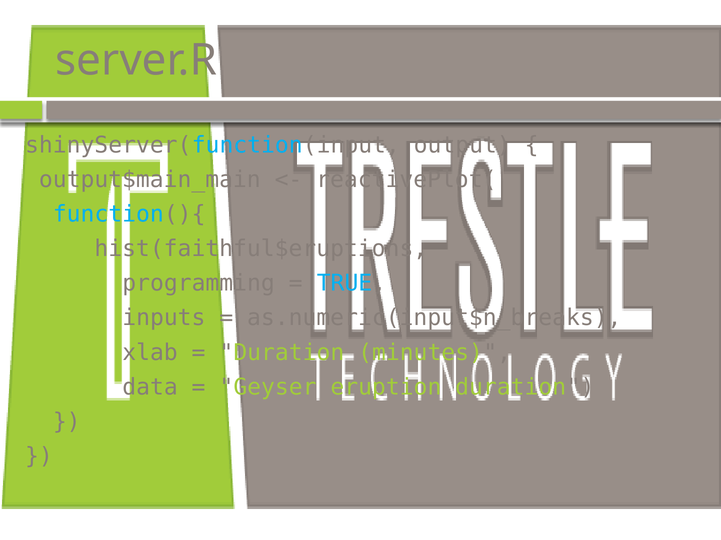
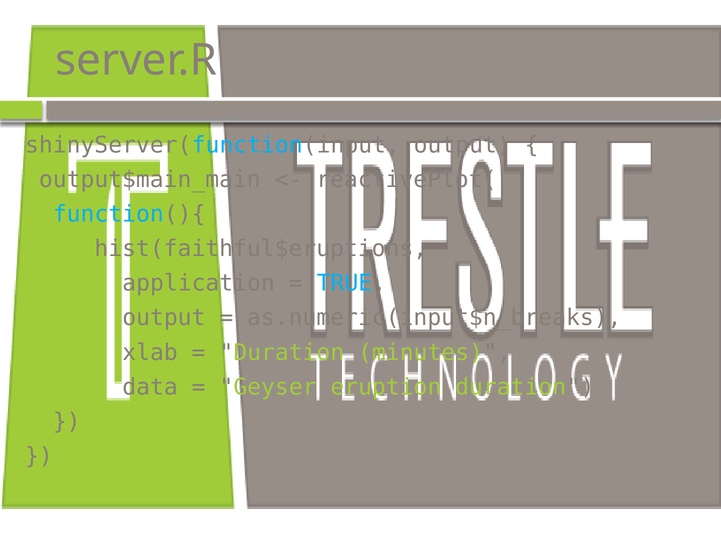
programming: programming -> application
inputs at (164, 318): inputs -> output
